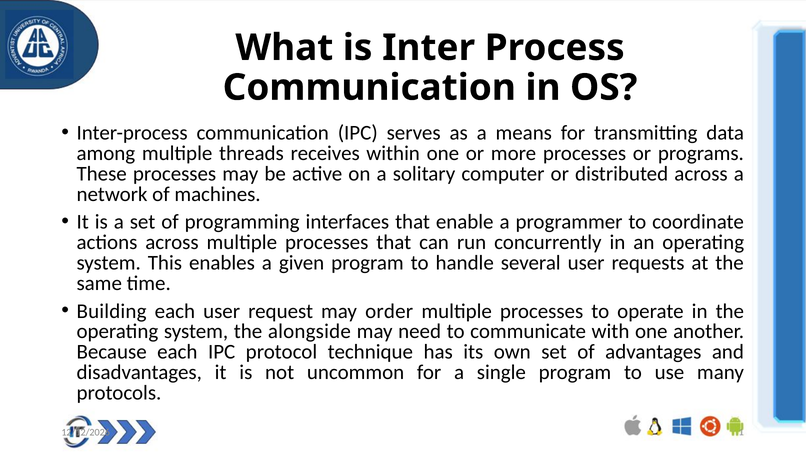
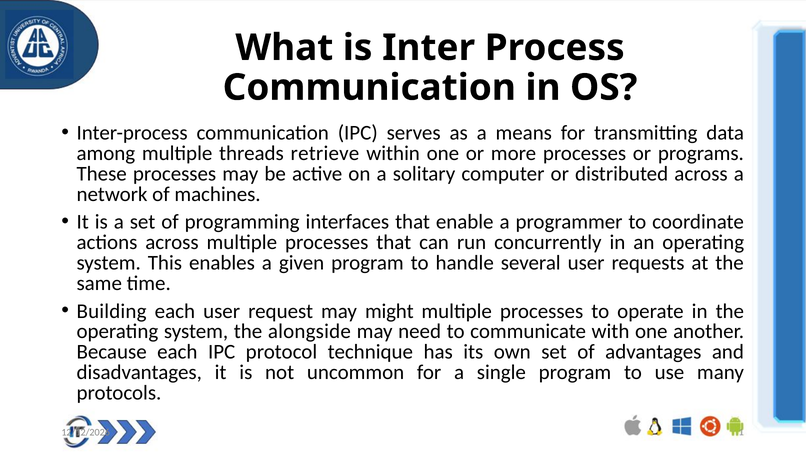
receives: receives -> retrieve
order: order -> might
